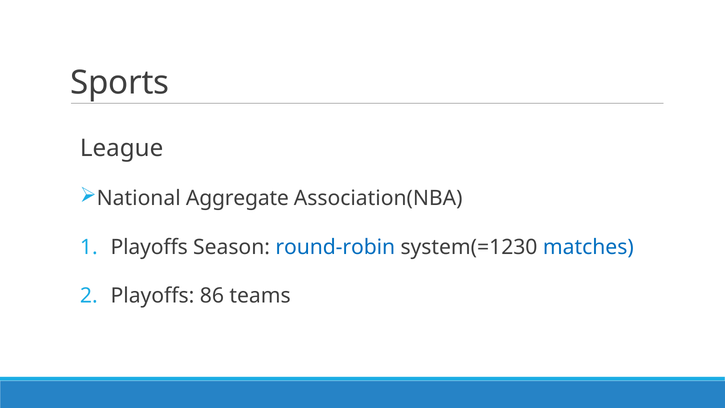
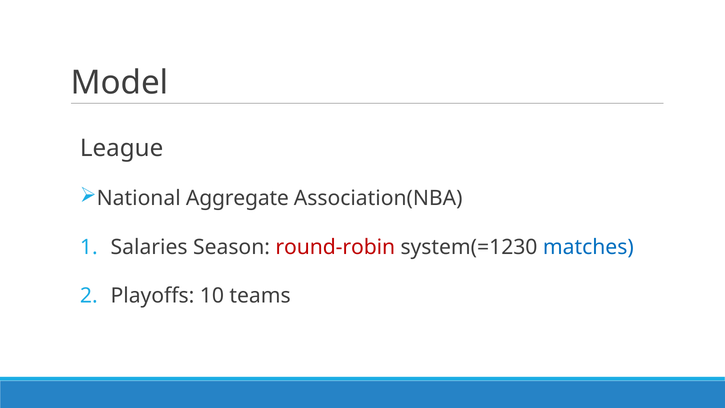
Sports: Sports -> Model
Playoffs at (149, 247): Playoffs -> Salaries
round-robin colour: blue -> red
86: 86 -> 10
